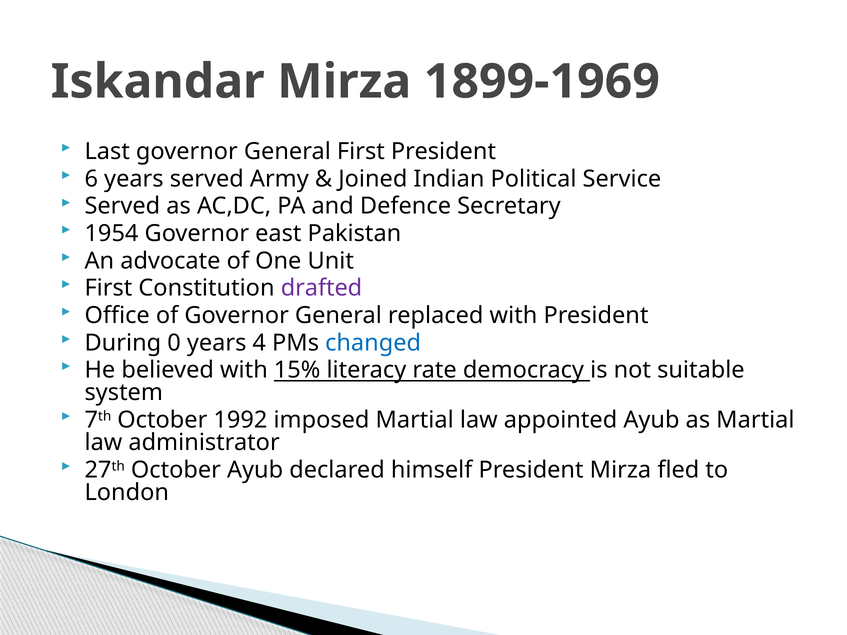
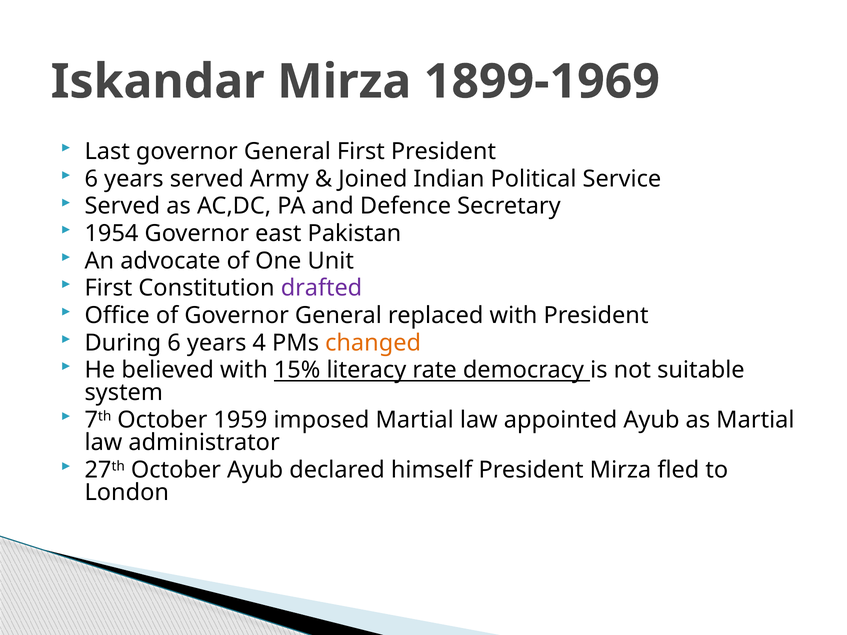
During 0: 0 -> 6
changed colour: blue -> orange
1992: 1992 -> 1959
